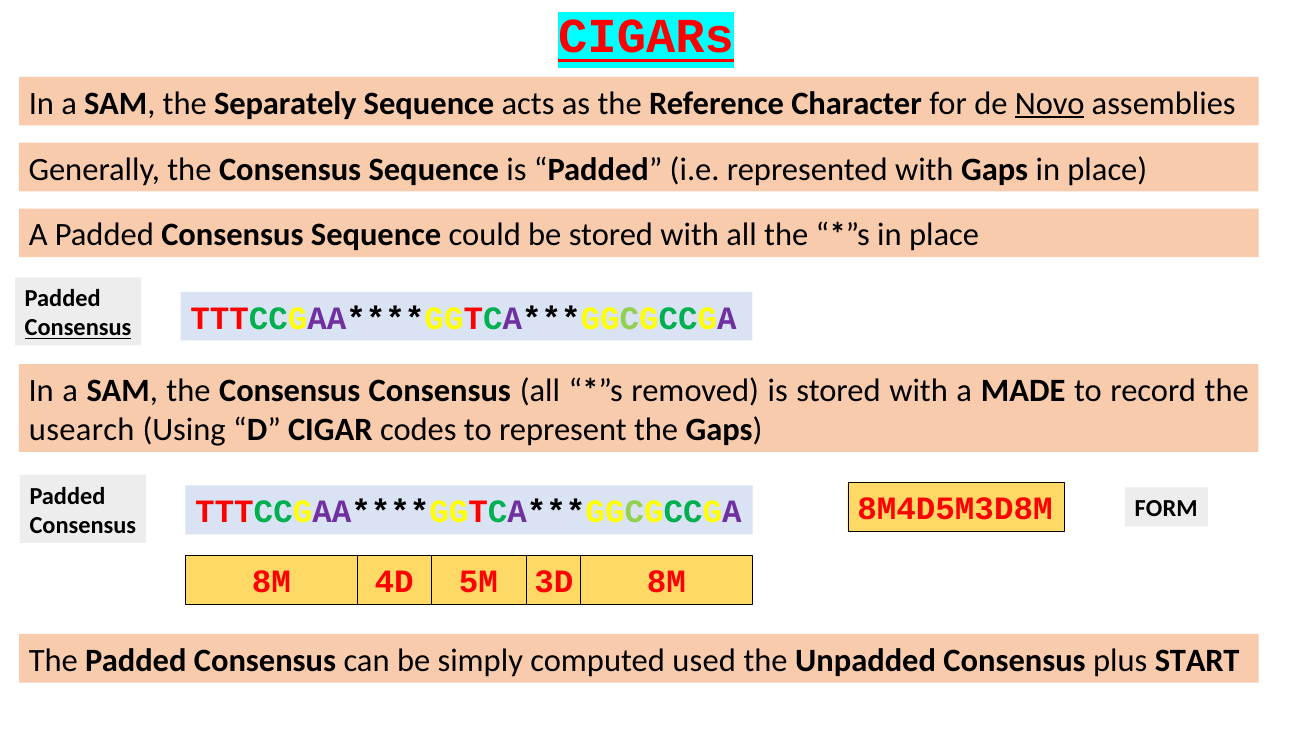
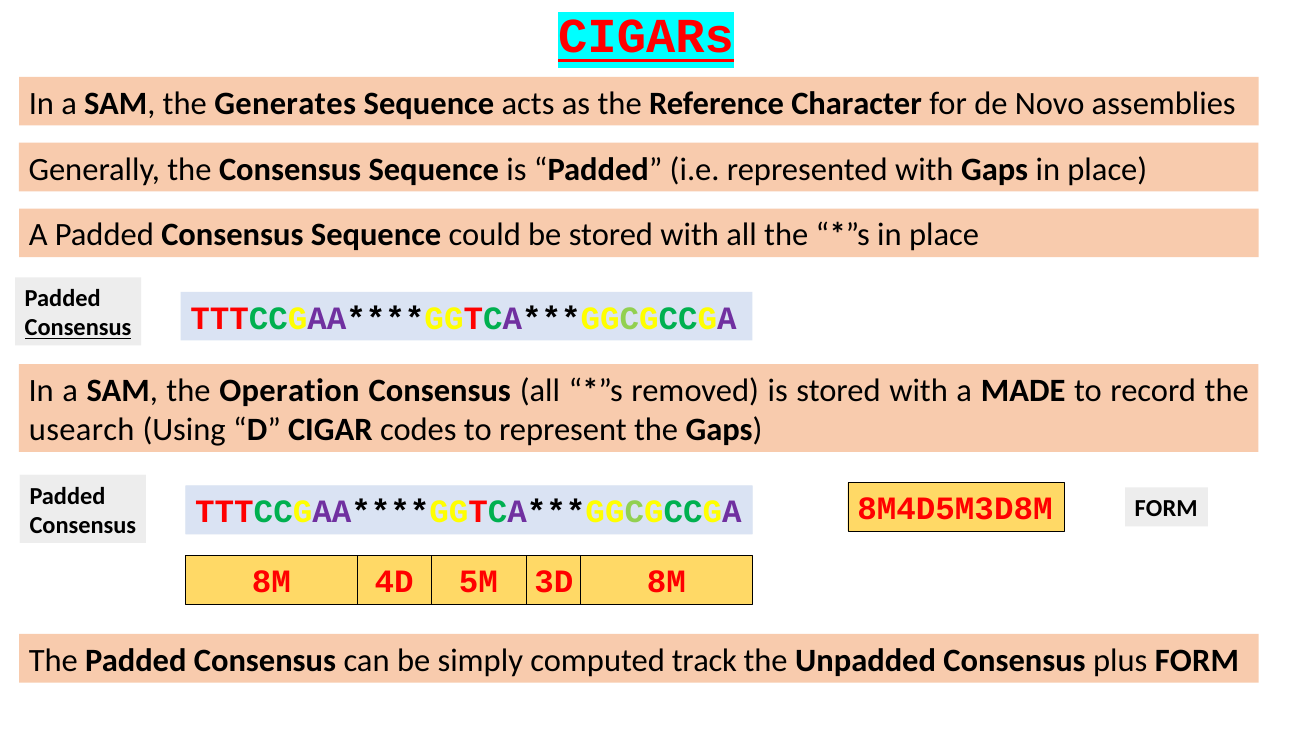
Separately: Separately -> Generates
Novo underline: present -> none
SAM the Consensus: Consensus -> Operation
used: used -> track
plus START: START -> FORM
